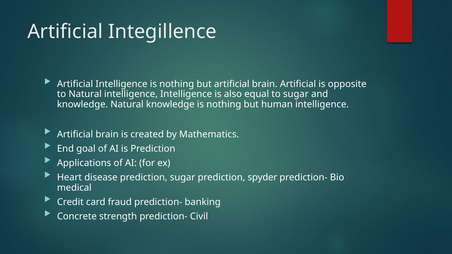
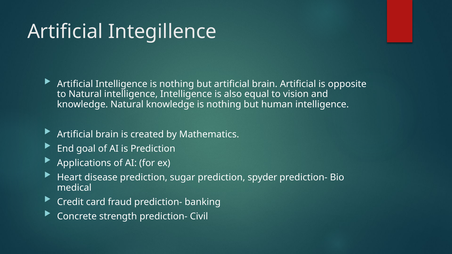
to sugar: sugar -> vision
